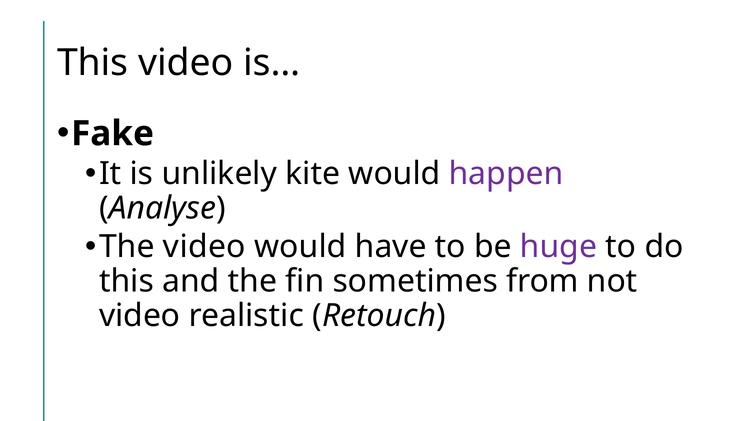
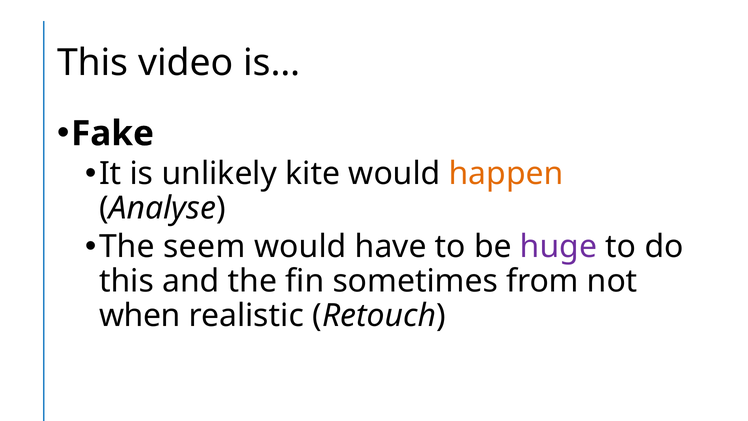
happen colour: purple -> orange
The video: video -> seem
video at (140, 316): video -> when
